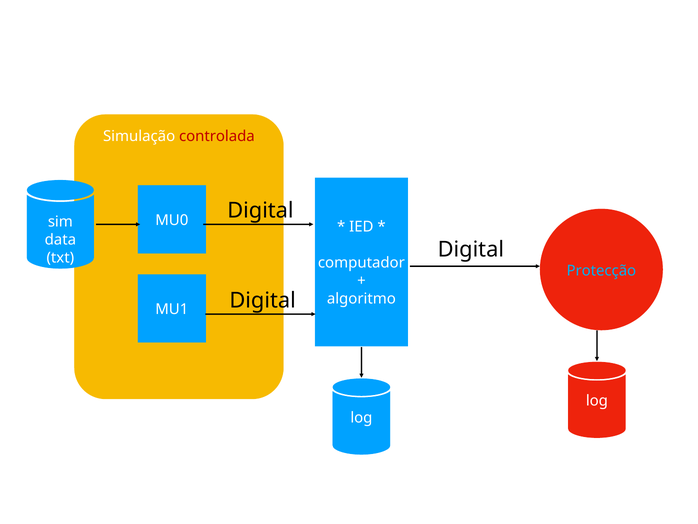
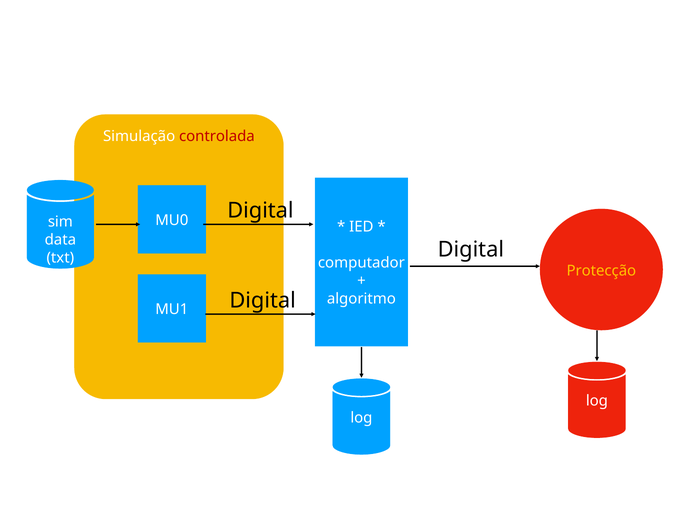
Protecção colour: light blue -> yellow
